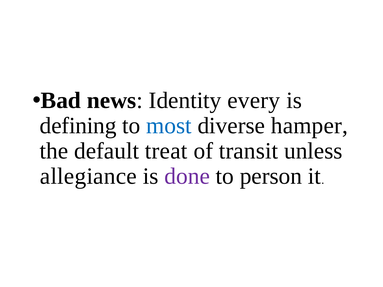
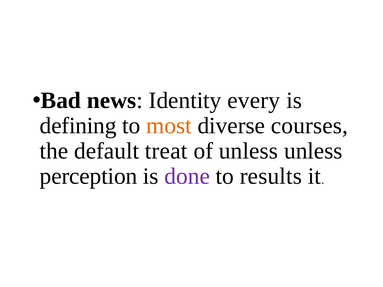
most colour: blue -> orange
hamper: hamper -> courses
of transit: transit -> unless
allegiance: allegiance -> perception
person: person -> results
